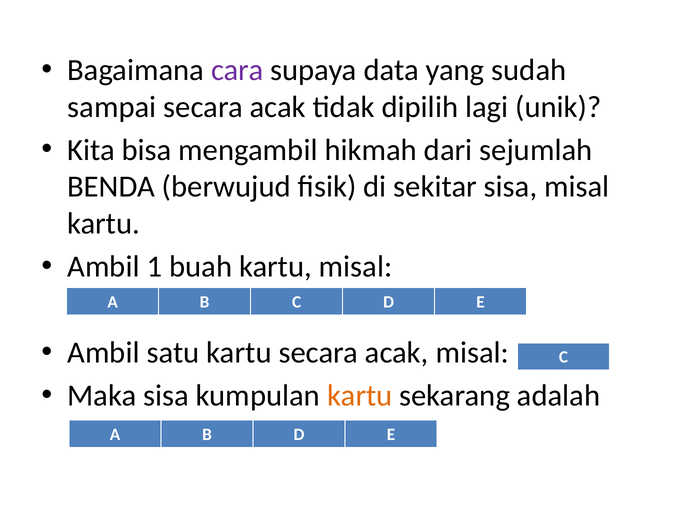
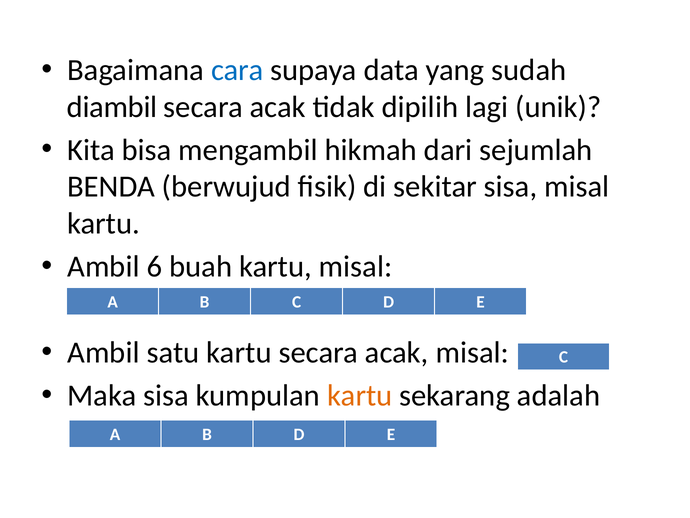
cara colour: purple -> blue
sampai: sampai -> diambil
1: 1 -> 6
